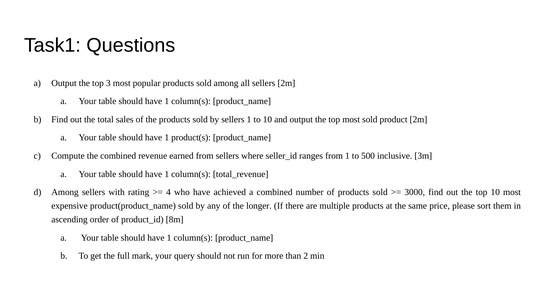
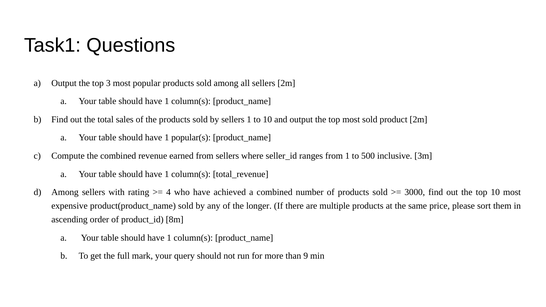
product(s: product(s -> popular(s
2: 2 -> 9
